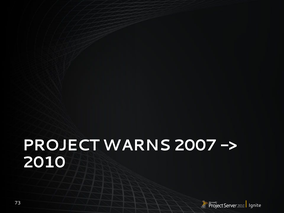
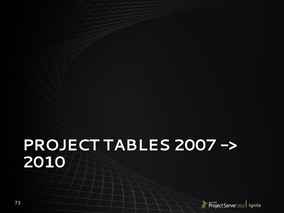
WARNS: WARNS -> TABLES
